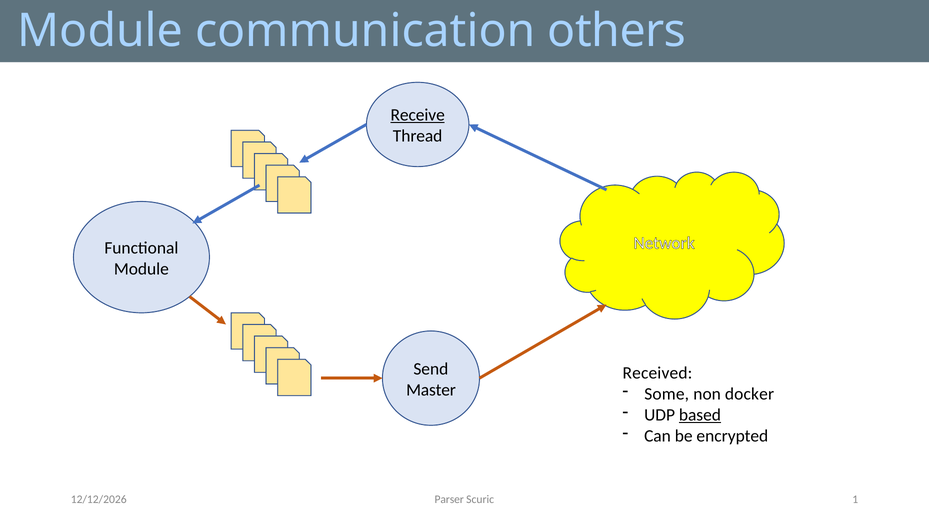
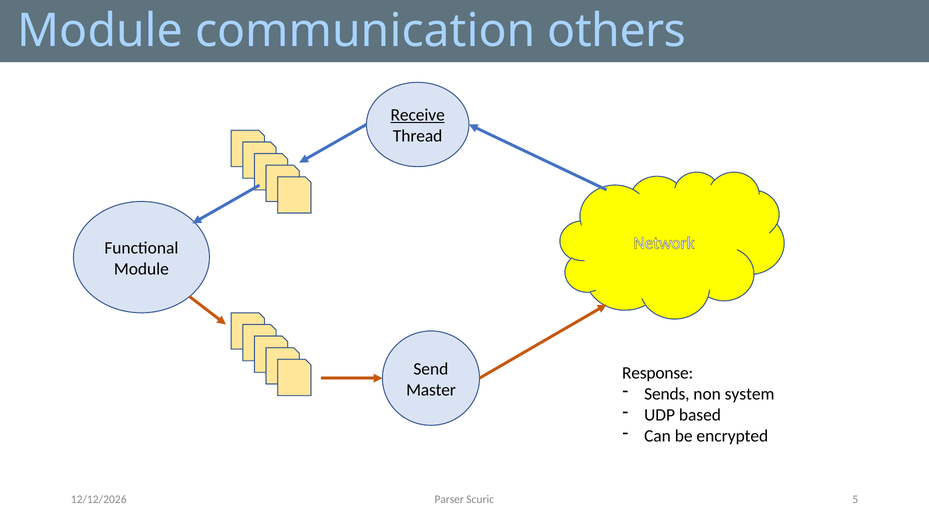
Received: Received -> Response
Some: Some -> Sends
docker: docker -> system
based underline: present -> none
1: 1 -> 5
